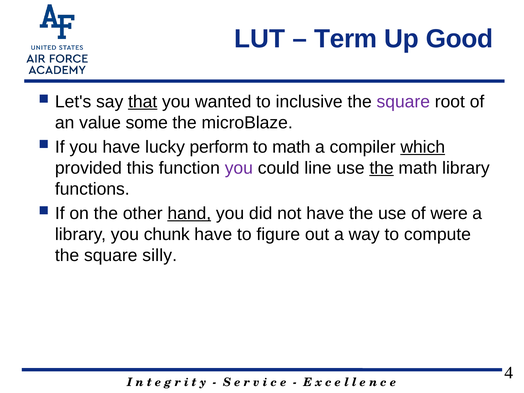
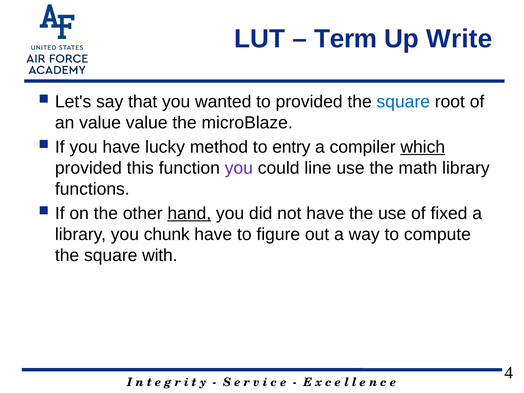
Good: Good -> Write
that underline: present -> none
to inclusive: inclusive -> provided
square at (403, 102) colour: purple -> blue
value some: some -> value
perform: perform -> method
to math: math -> entry
the at (382, 168) underline: present -> none
were: were -> fixed
silly: silly -> with
